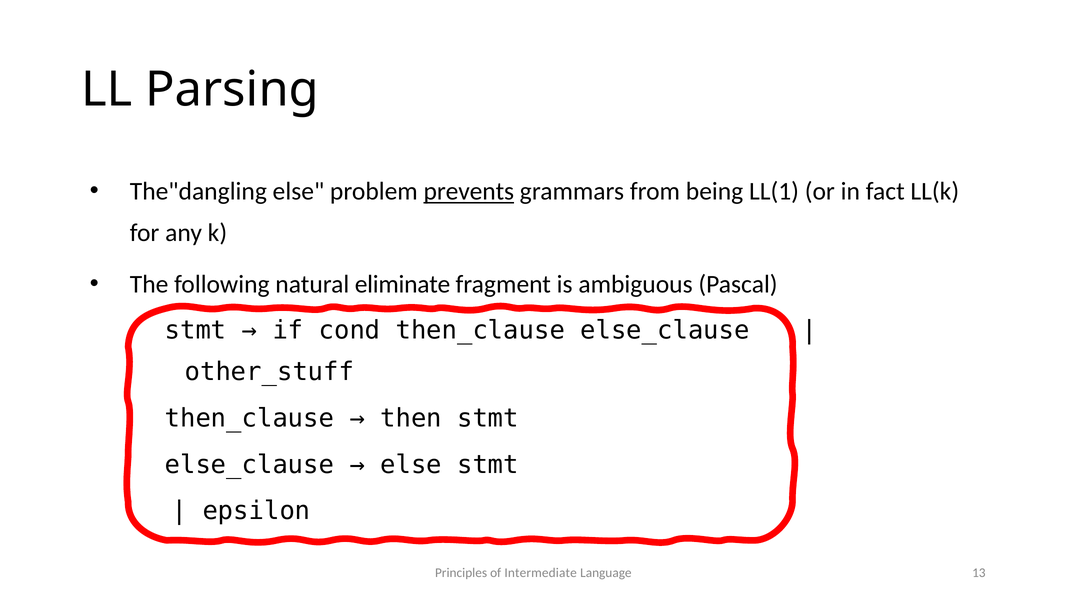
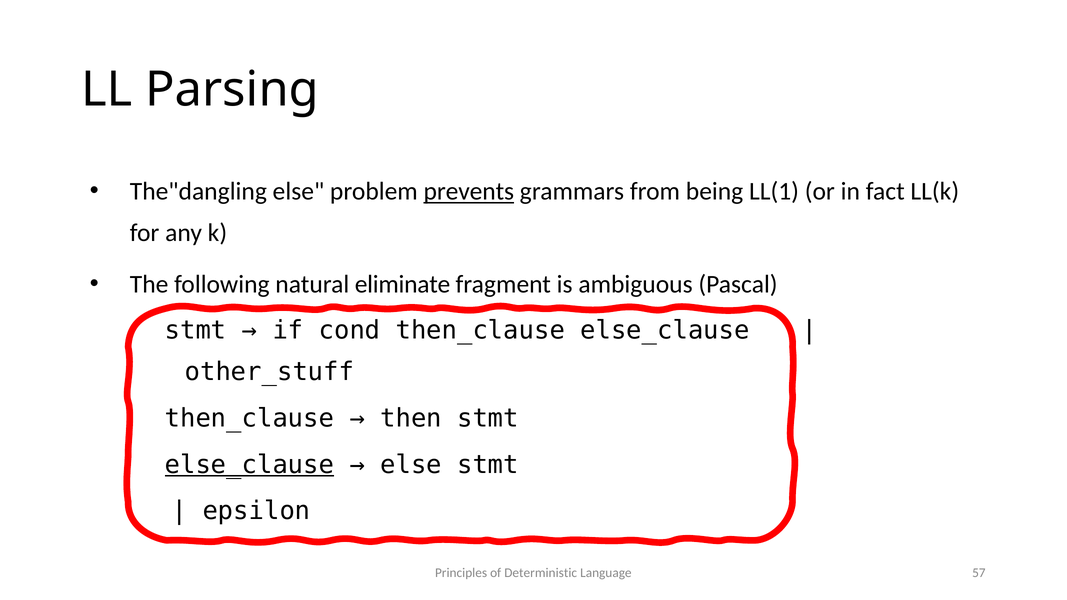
else_clause at (249, 465) underline: none -> present
Intermediate: Intermediate -> Deterministic
13: 13 -> 57
